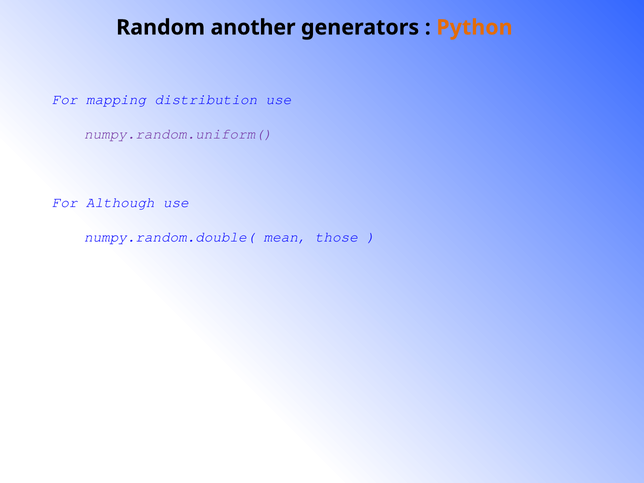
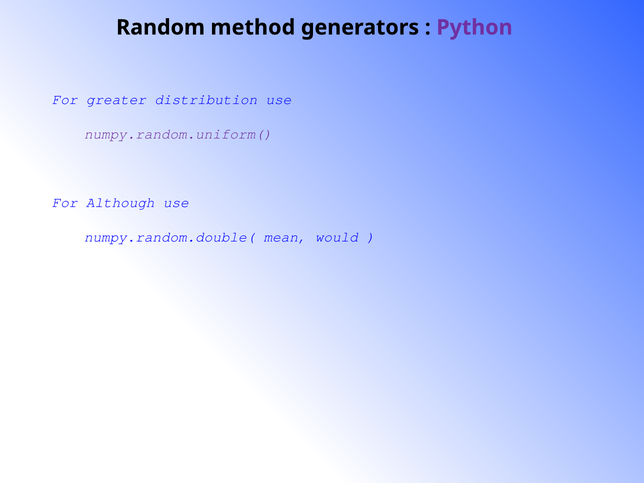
another: another -> method
Python colour: orange -> purple
mapping: mapping -> greater
those: those -> would
